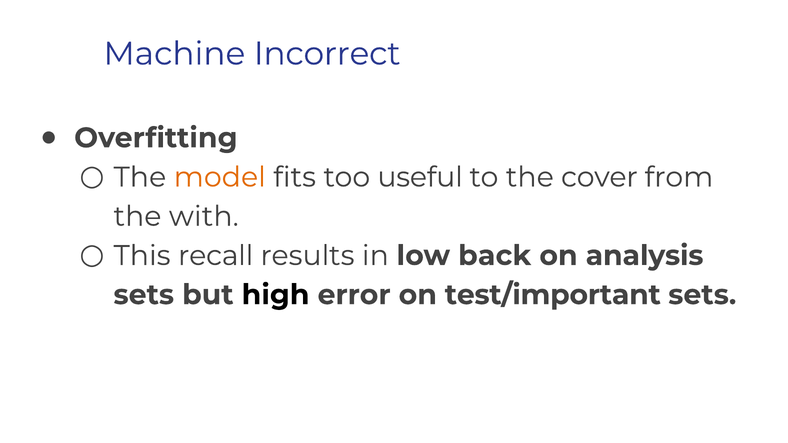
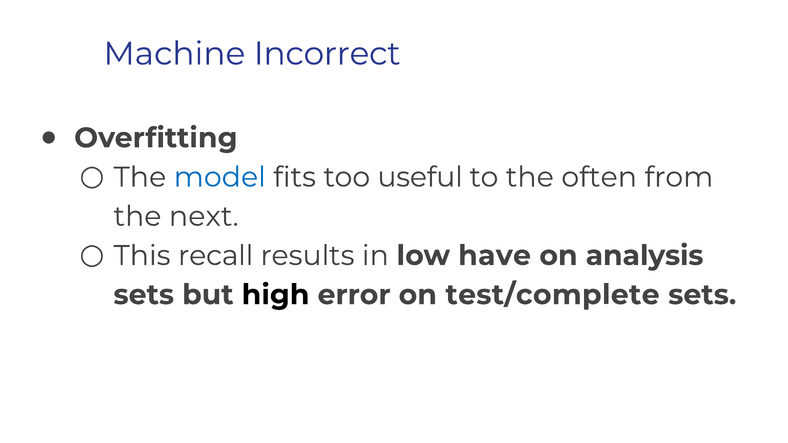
model colour: orange -> blue
cover: cover -> often
with: with -> next
back: back -> have
test/important: test/important -> test/complete
